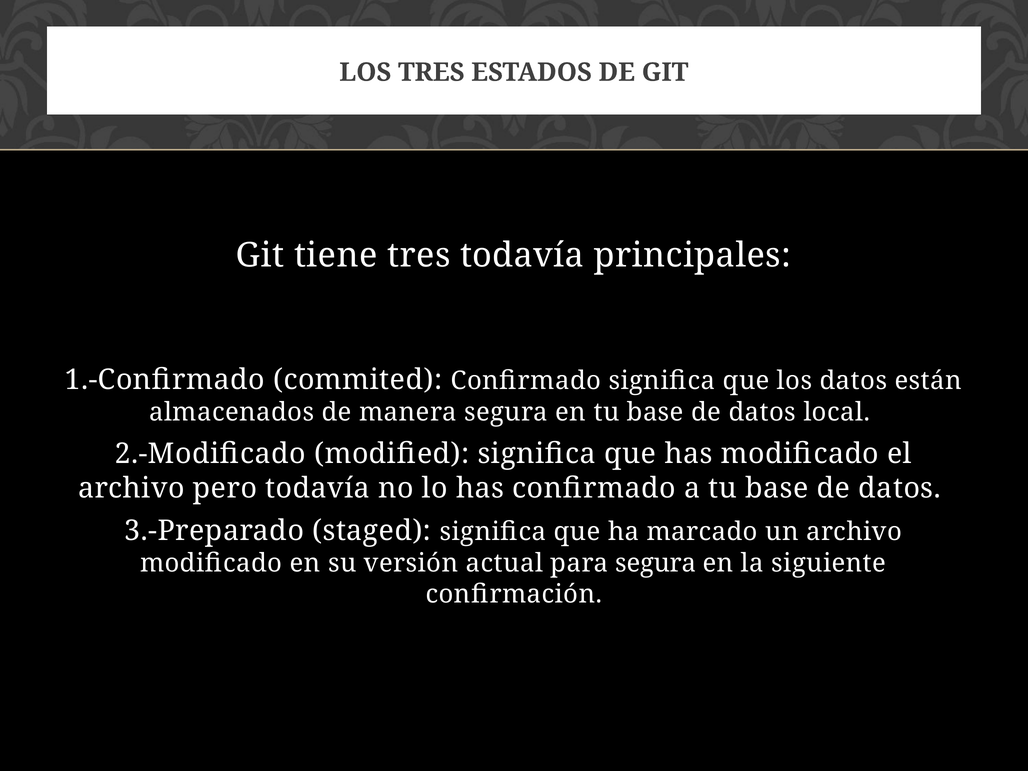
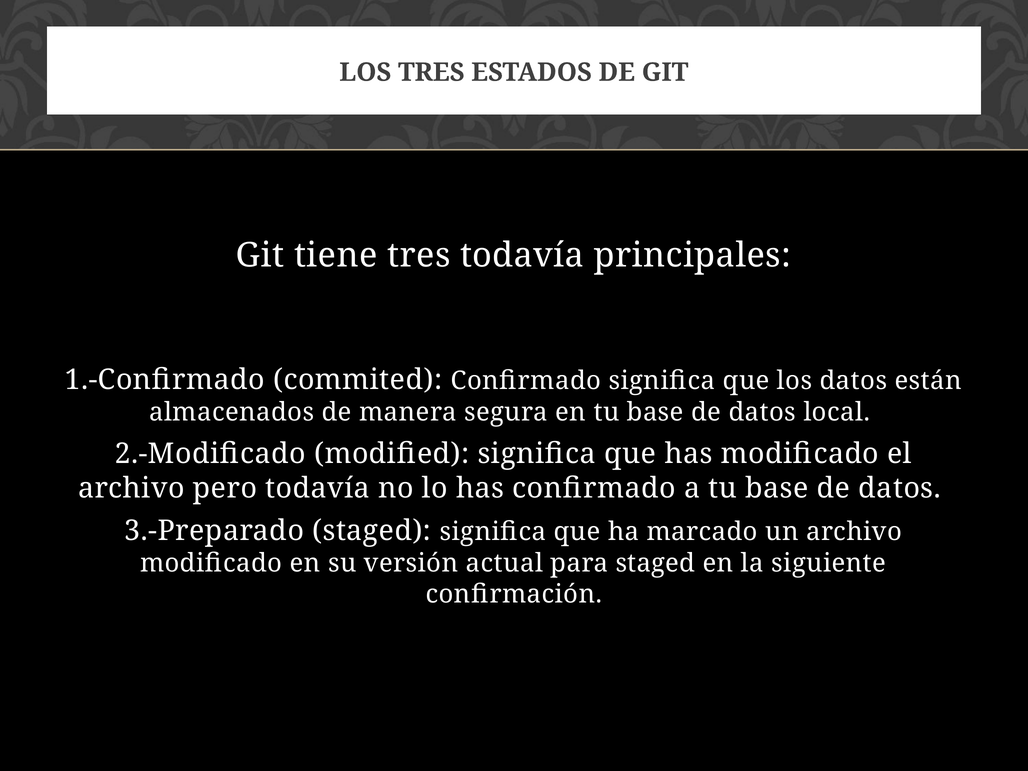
para segura: segura -> staged
